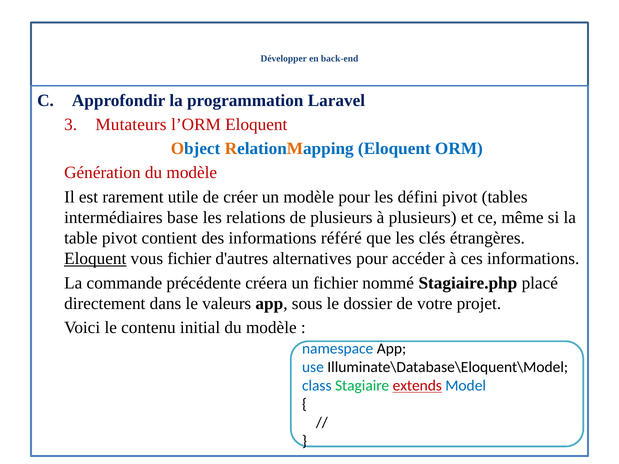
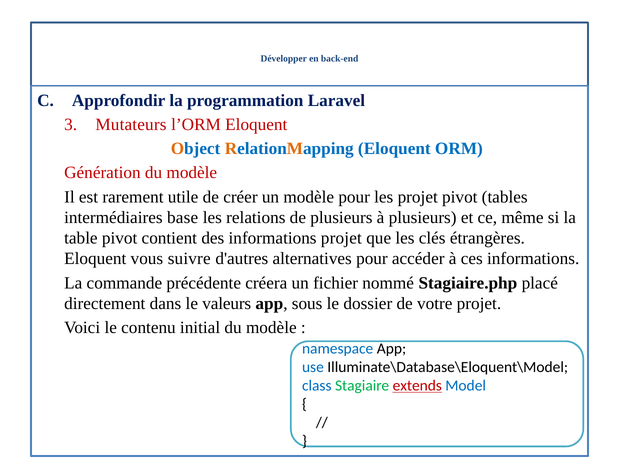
les défini: défini -> projet
informations référé: référé -> projet
Eloquent at (95, 259) underline: present -> none
vous fichier: fichier -> suivre
